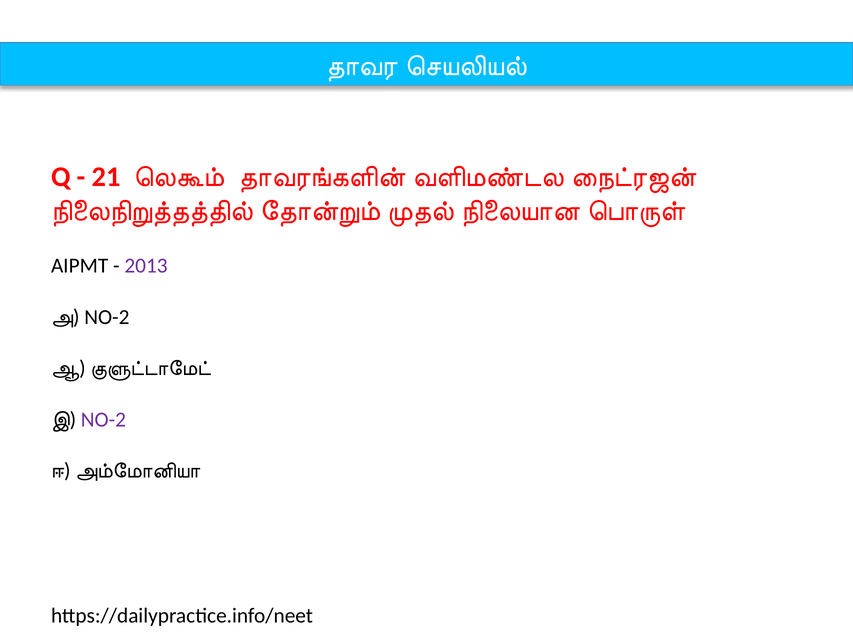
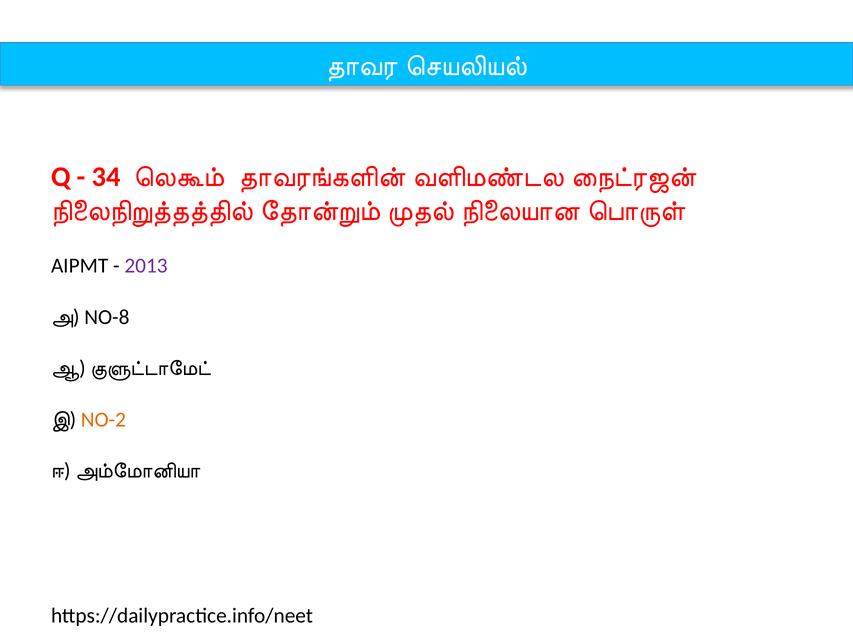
21: 21 -> 34
NO-2 at (107, 317): NO-2 -> NO-8
NO-2 at (103, 419) colour: purple -> orange
